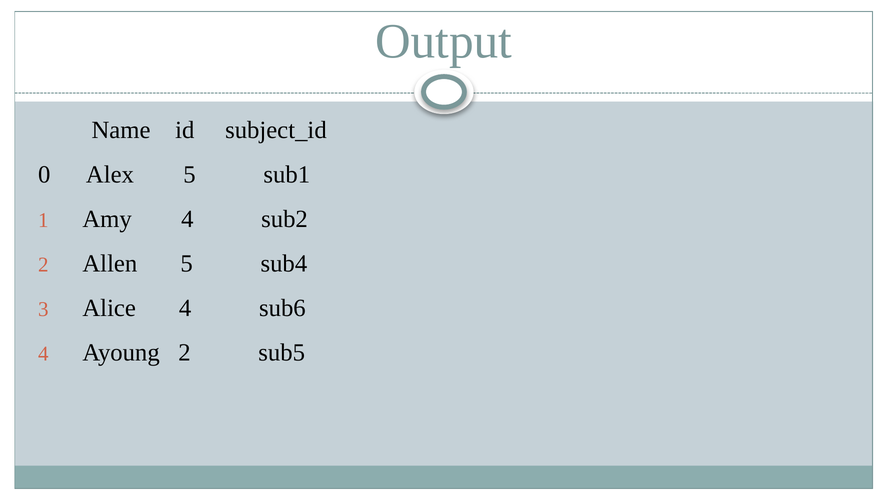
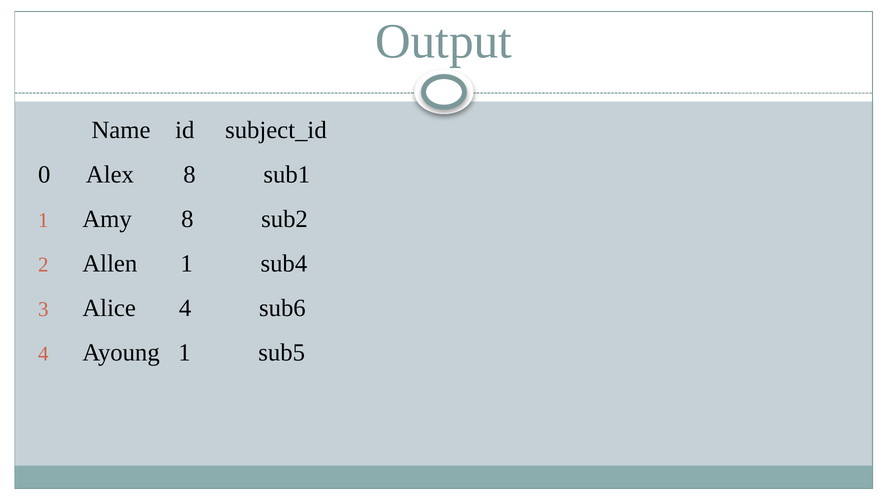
Alex 5: 5 -> 8
Amy 4: 4 -> 8
Allen 5: 5 -> 1
Ayoung 2: 2 -> 1
